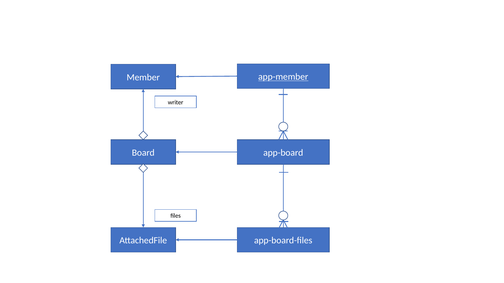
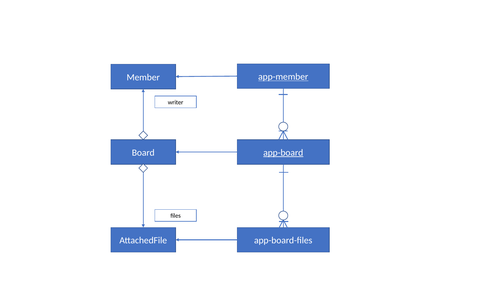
app-board underline: none -> present
